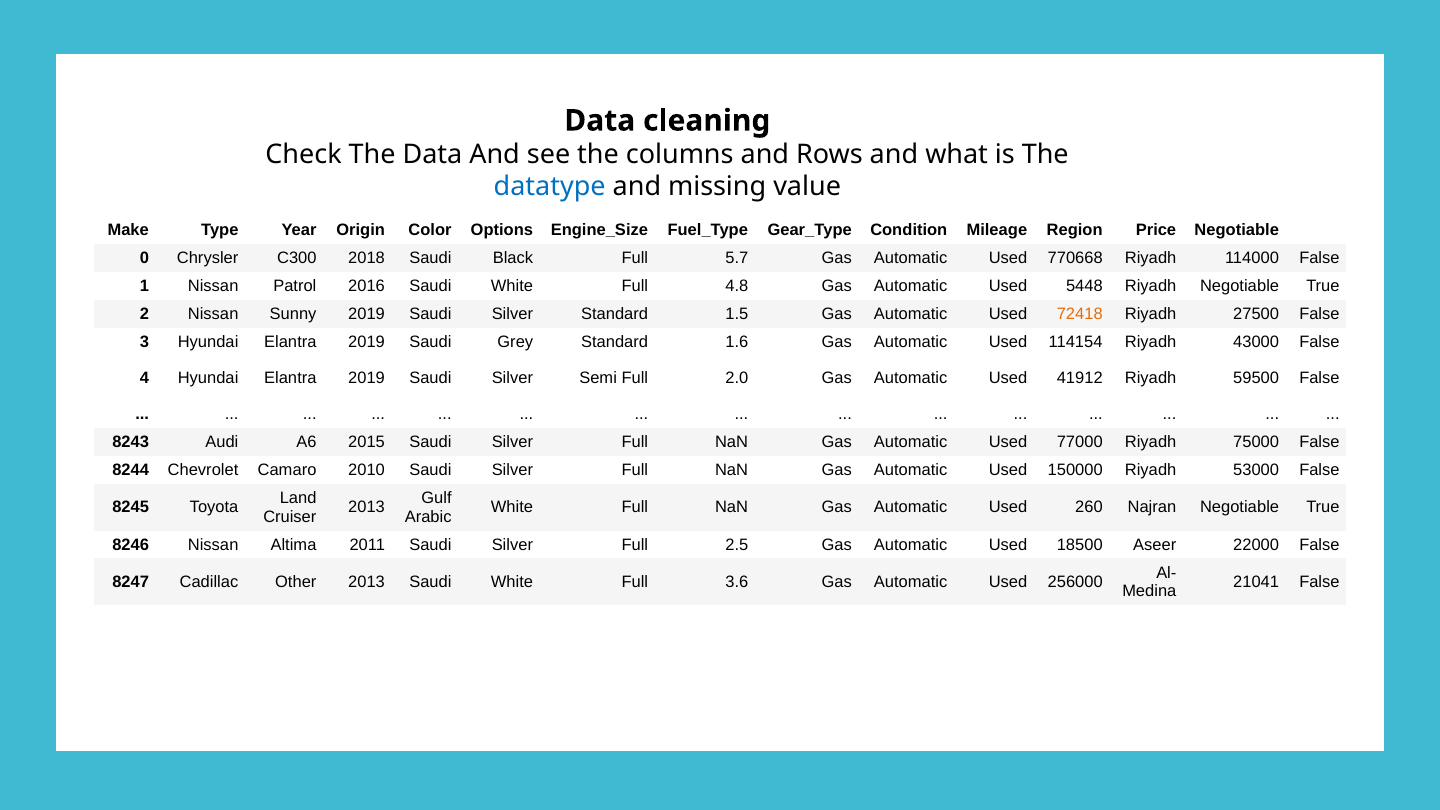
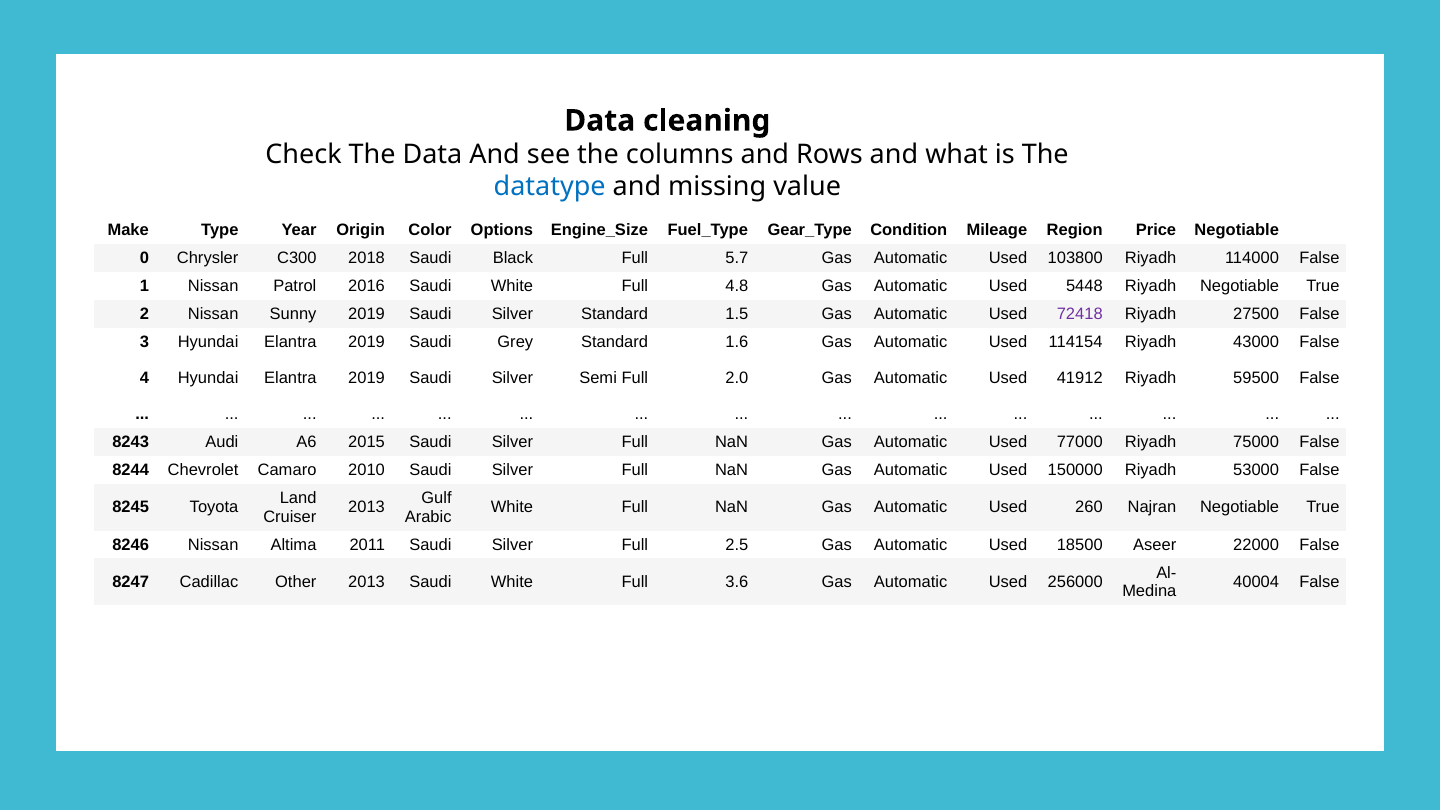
770668: 770668 -> 103800
72418 colour: orange -> purple
21041: 21041 -> 40004
